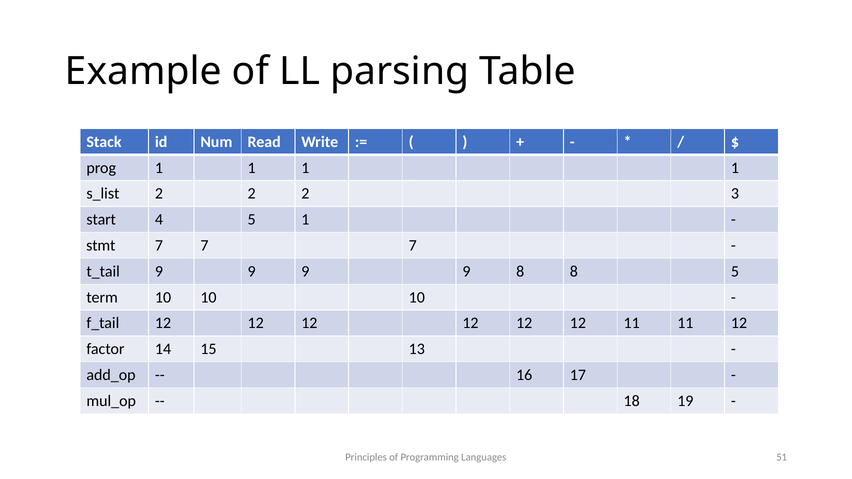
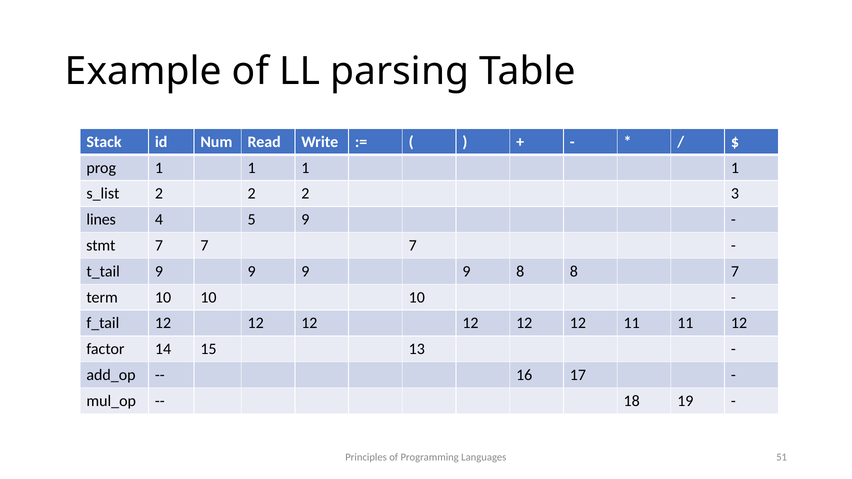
start: start -> lines
5 1: 1 -> 9
8 5: 5 -> 7
